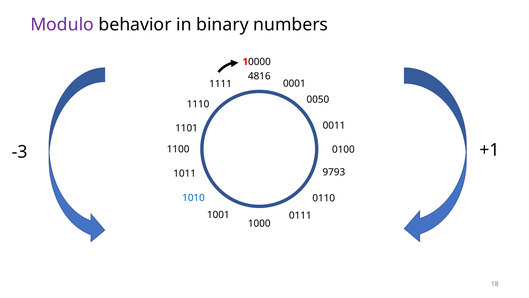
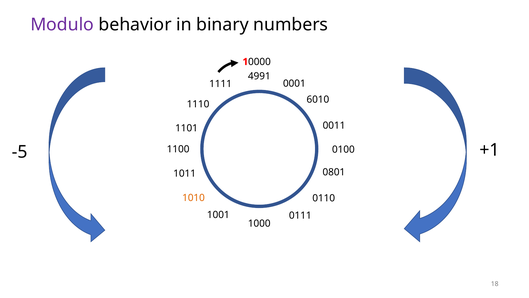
4816: 4816 -> 4991
0050: 0050 -> 6010
-3: -3 -> -5
9793: 9793 -> 0801
1010 colour: blue -> orange
